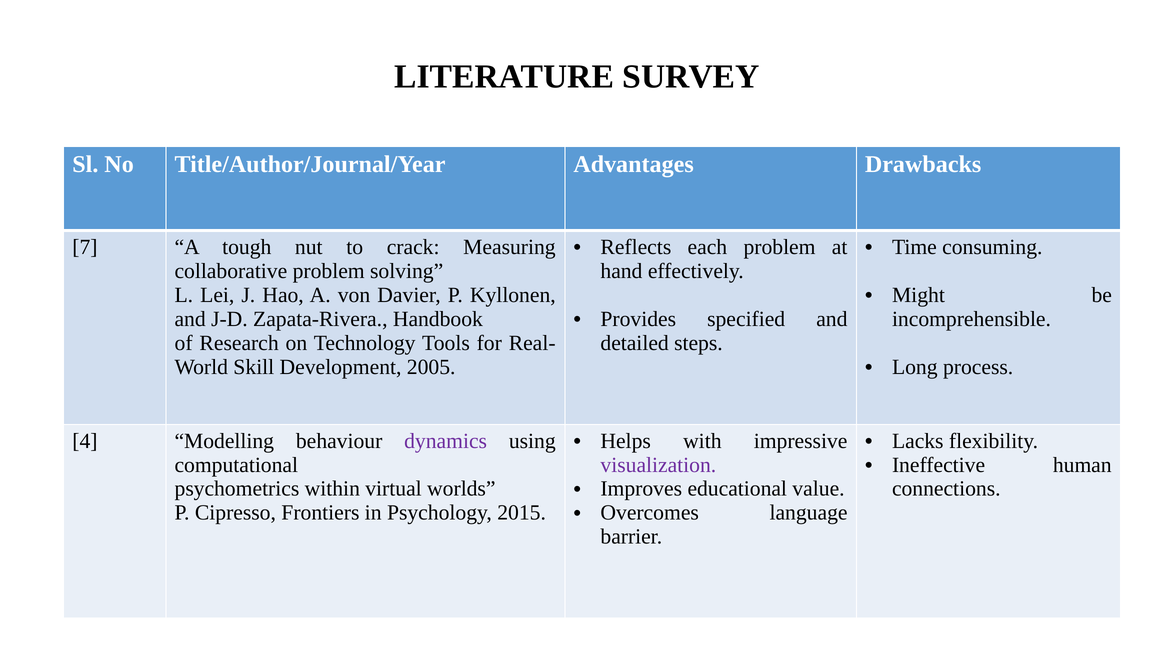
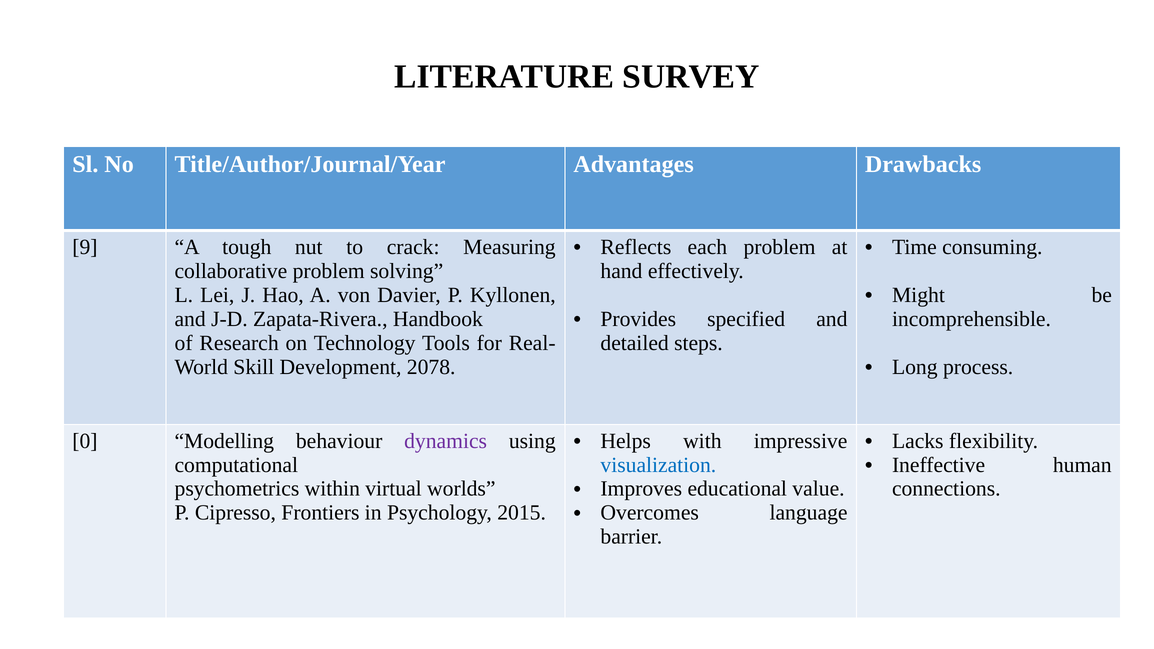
7: 7 -> 9
2005: 2005 -> 2078
4: 4 -> 0
visualization colour: purple -> blue
